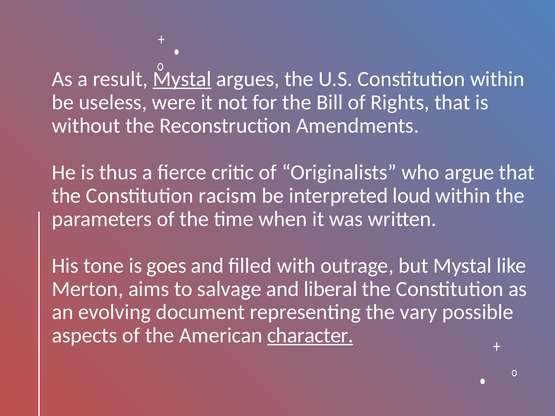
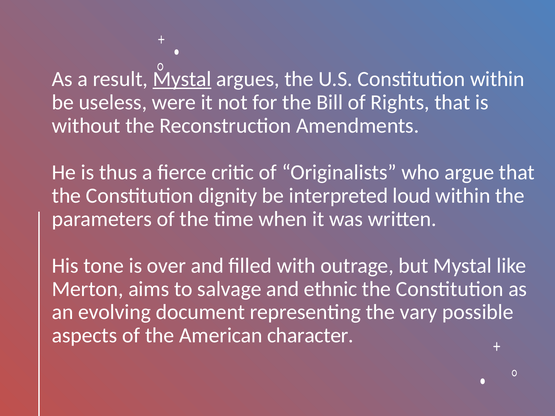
racism: racism -> dignity
goes: goes -> over
liberal: liberal -> ethnic
character underline: present -> none
